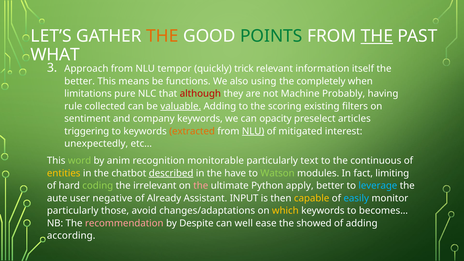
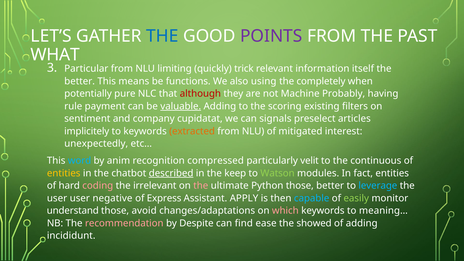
THE at (162, 36) colour: orange -> blue
POINTS colour: green -> purple
THE at (377, 36) underline: present -> none
Approach: Approach -> Particular
tempor: tempor -> limiting
limitations: limitations -> potentially
collected: collected -> payment
company keywords: keywords -> cupidatat
opacity: opacity -> signals
triggering: triggering -> implicitely
NLU at (253, 131) underline: present -> none
word colour: light green -> light blue
monitorable: monitorable -> compressed
text: text -> velit
have: have -> keep
fact limiting: limiting -> entities
coding colour: light green -> pink
Python apply: apply -> those
aute at (57, 198): aute -> user
Already: Already -> Express
INPUT: INPUT -> APPLY
capable colour: yellow -> light blue
easily colour: light blue -> light green
particularly at (73, 211): particularly -> understand
which colour: yellow -> pink
becomes…: becomes… -> meaning…
well: well -> find
according: according -> incididunt
